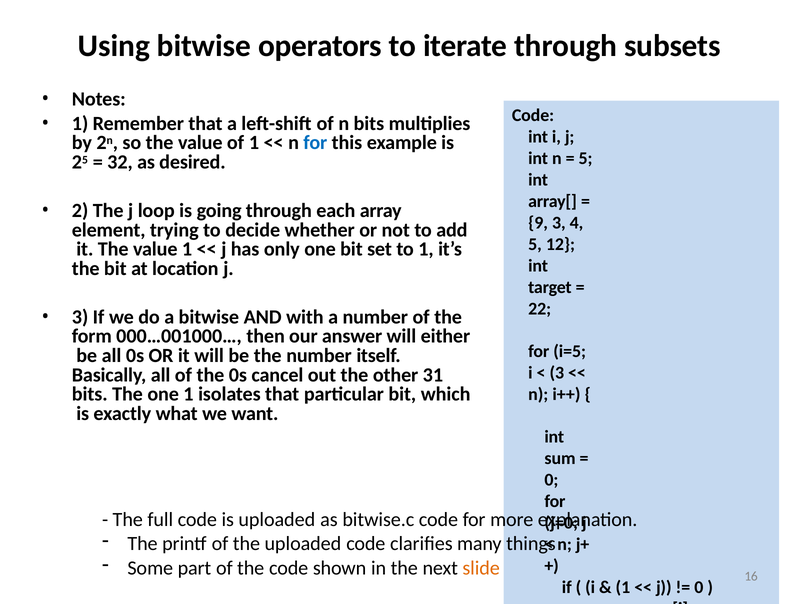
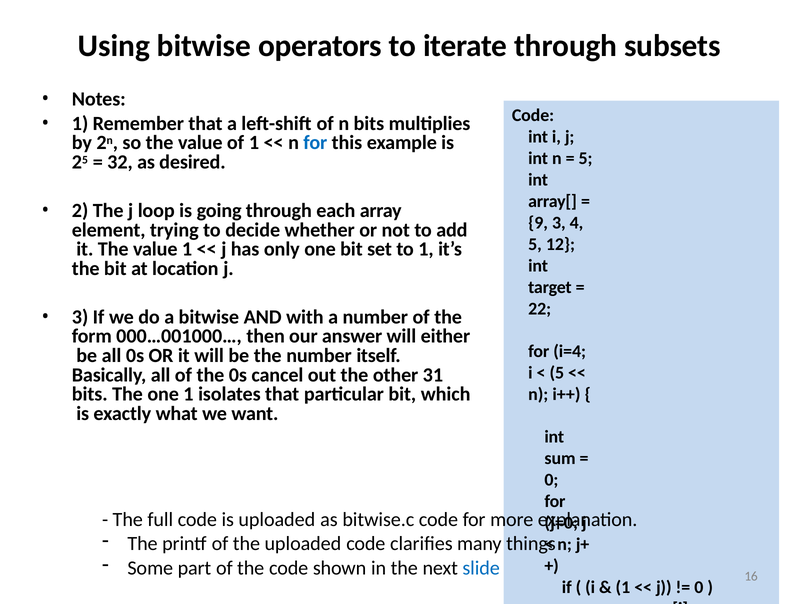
i=5: i=5 -> i=4
3 at (557, 373): 3 -> 5
slide colour: orange -> blue
